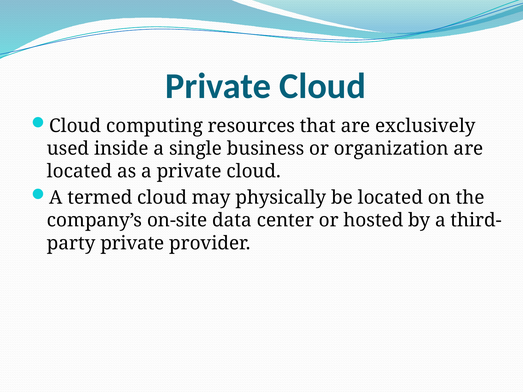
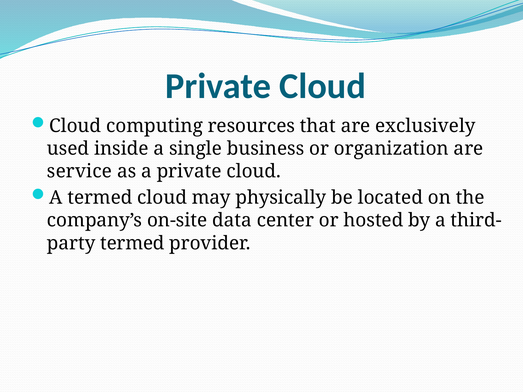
located at (80, 171): located -> service
private at (132, 243): private -> termed
